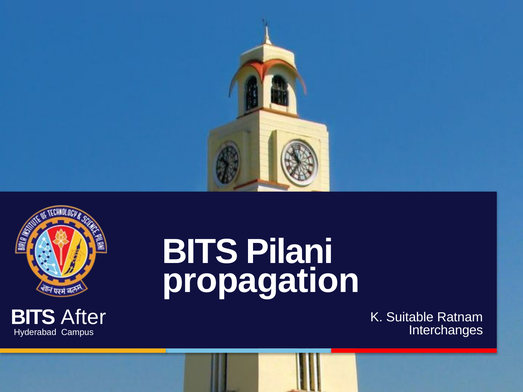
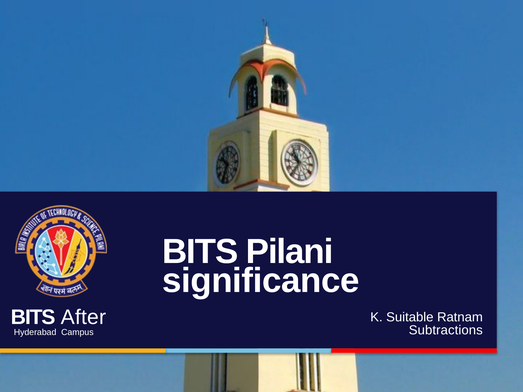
propagation: propagation -> significance
Interchanges: Interchanges -> Subtractions
